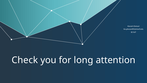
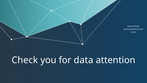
long: long -> data
